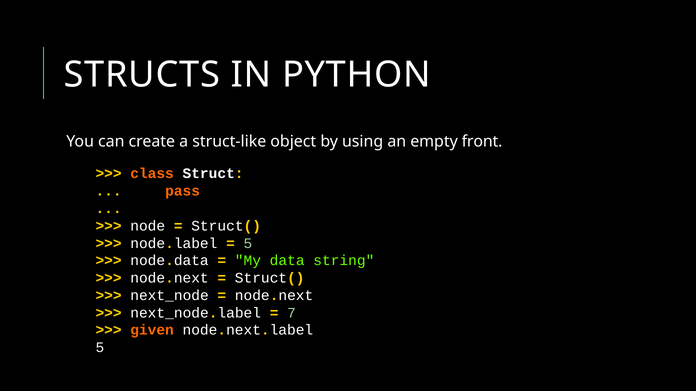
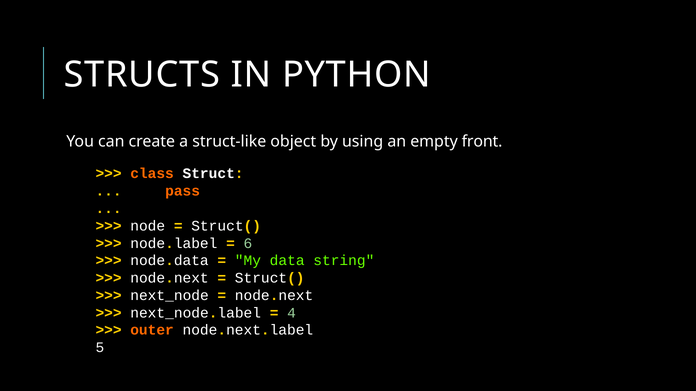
5 at (248, 244): 5 -> 6
7: 7 -> 4
given: given -> outer
